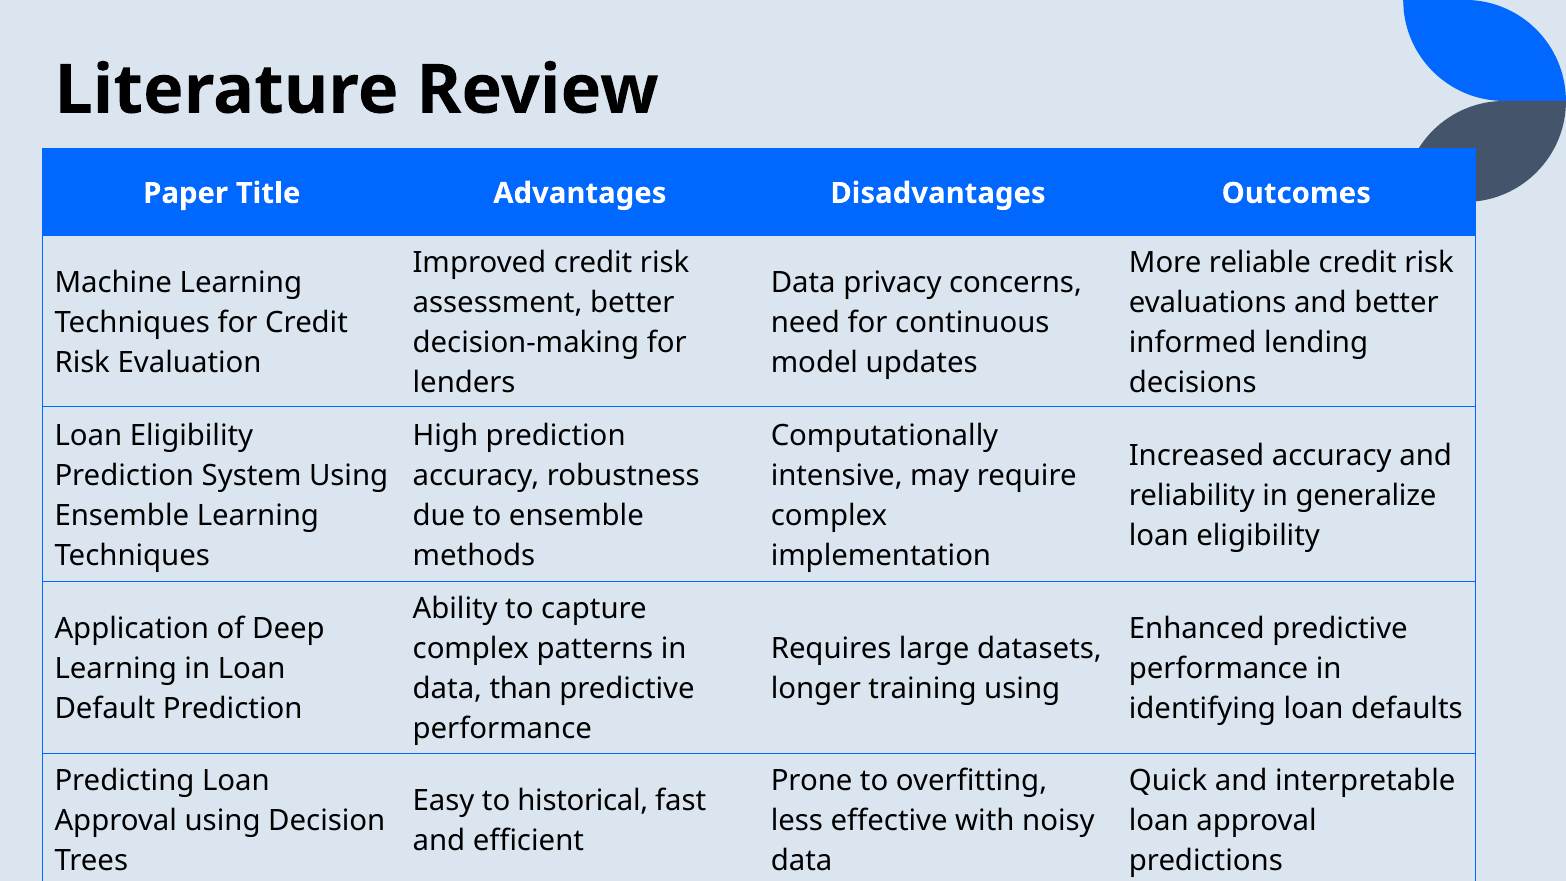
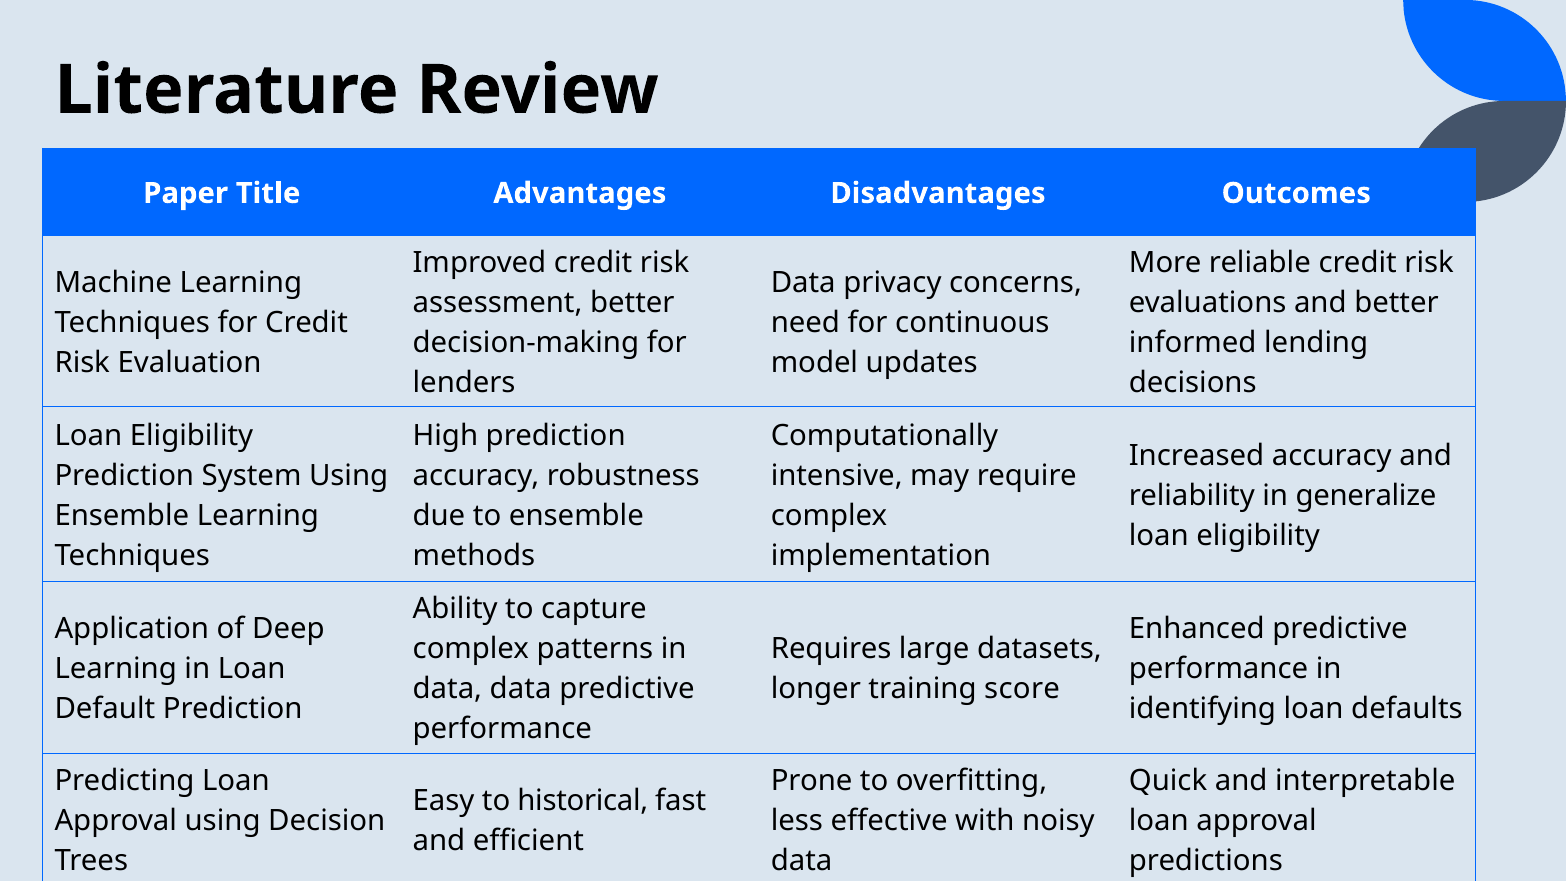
data than: than -> data
training using: using -> score
